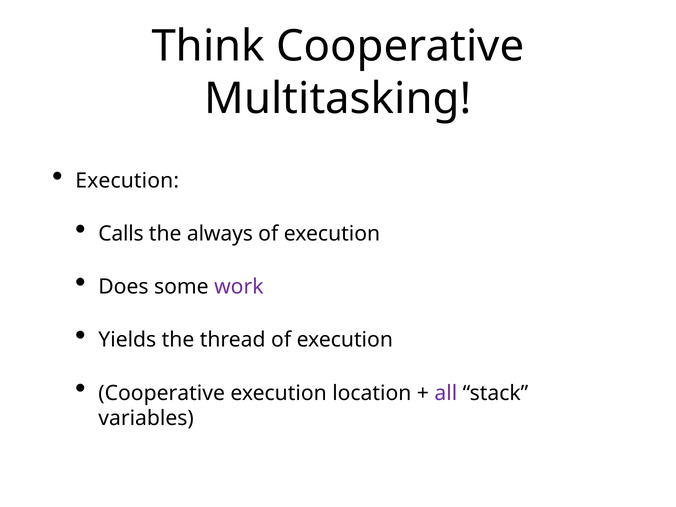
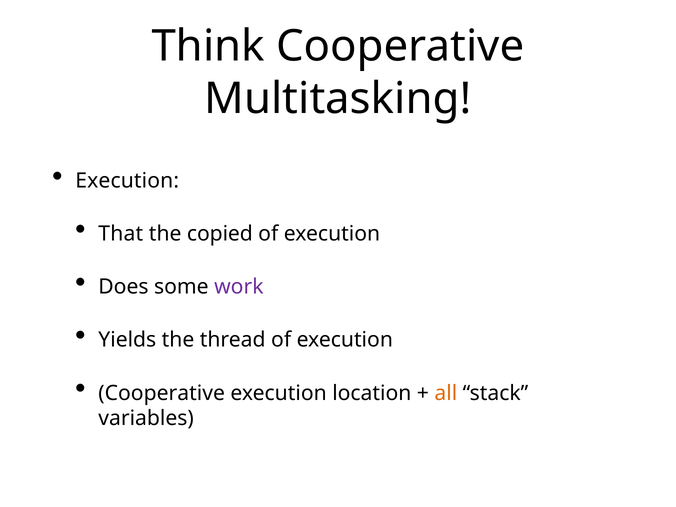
Calls: Calls -> That
always: always -> copied
all colour: purple -> orange
